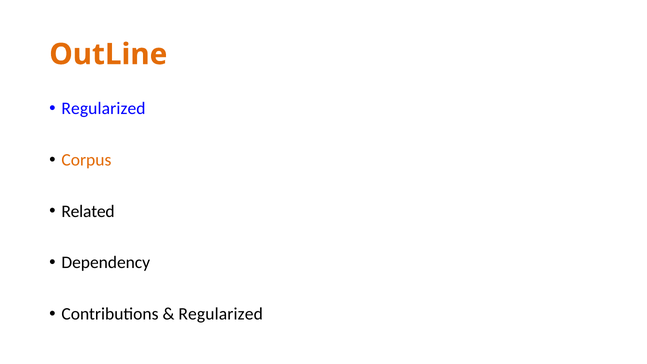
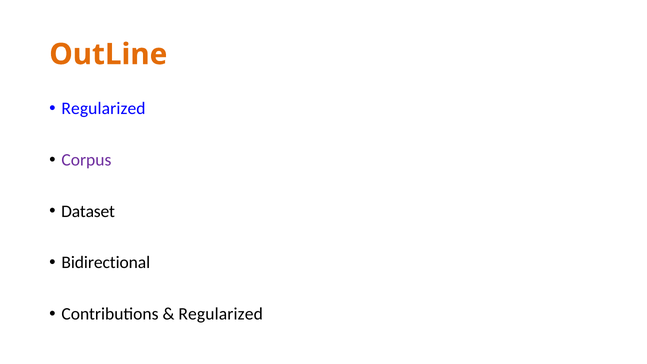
Corpus colour: orange -> purple
Related: Related -> Dataset
Dependency: Dependency -> Bidirectional
